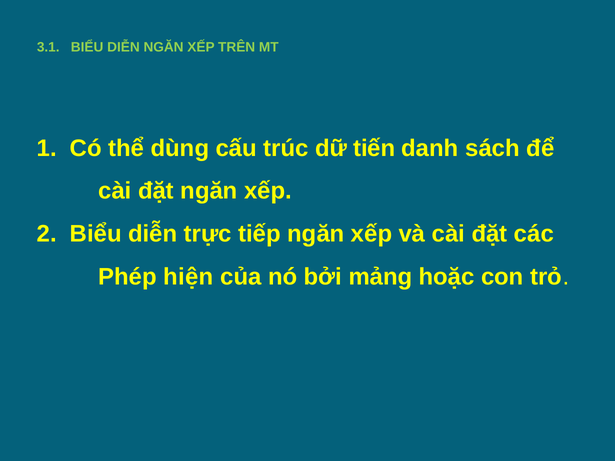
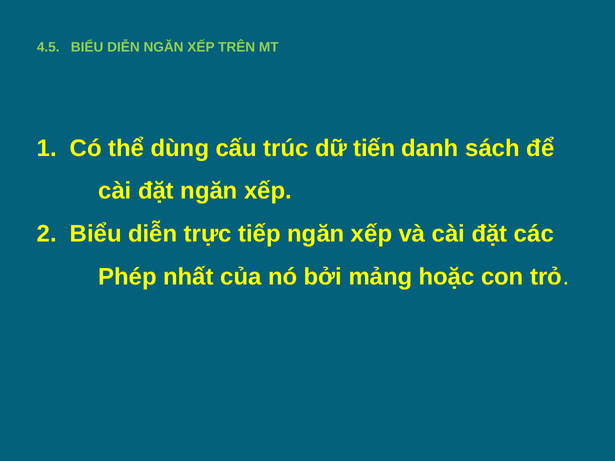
3.1: 3.1 -> 4.5
hiện: hiện -> nhất
